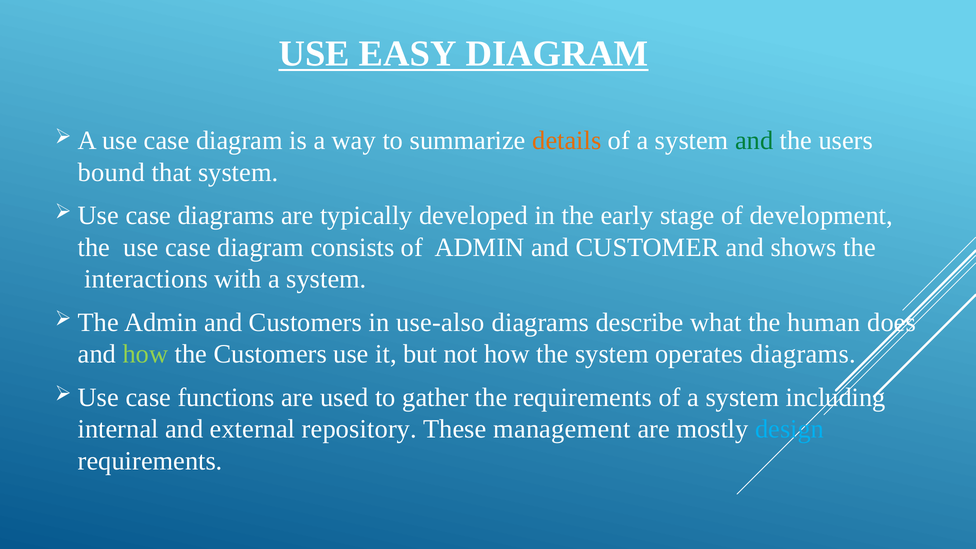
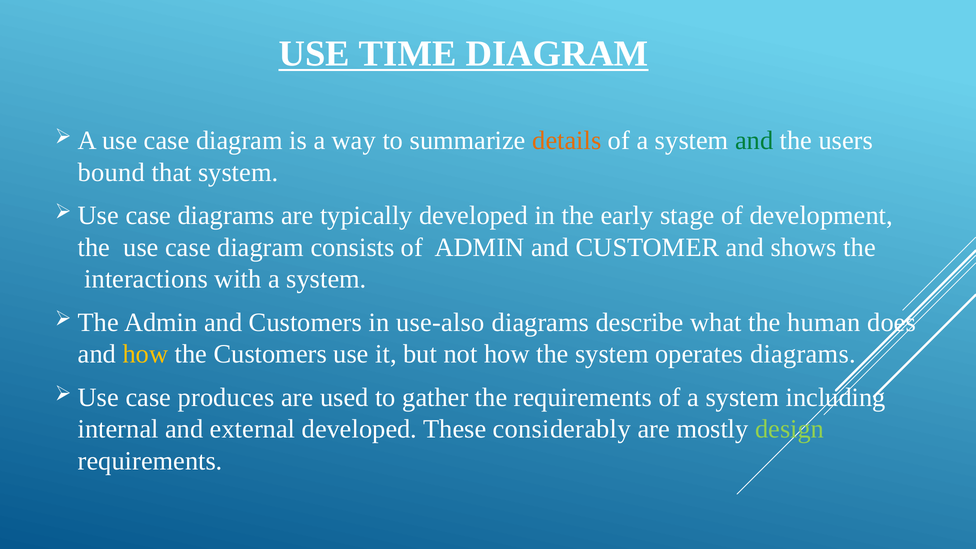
EASY: EASY -> TIME
how at (145, 354) colour: light green -> yellow
functions: functions -> produces
external repository: repository -> developed
management: management -> considerably
design colour: light blue -> light green
